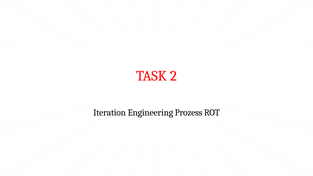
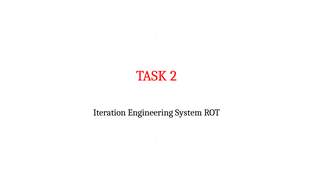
Prozess: Prozess -> System
